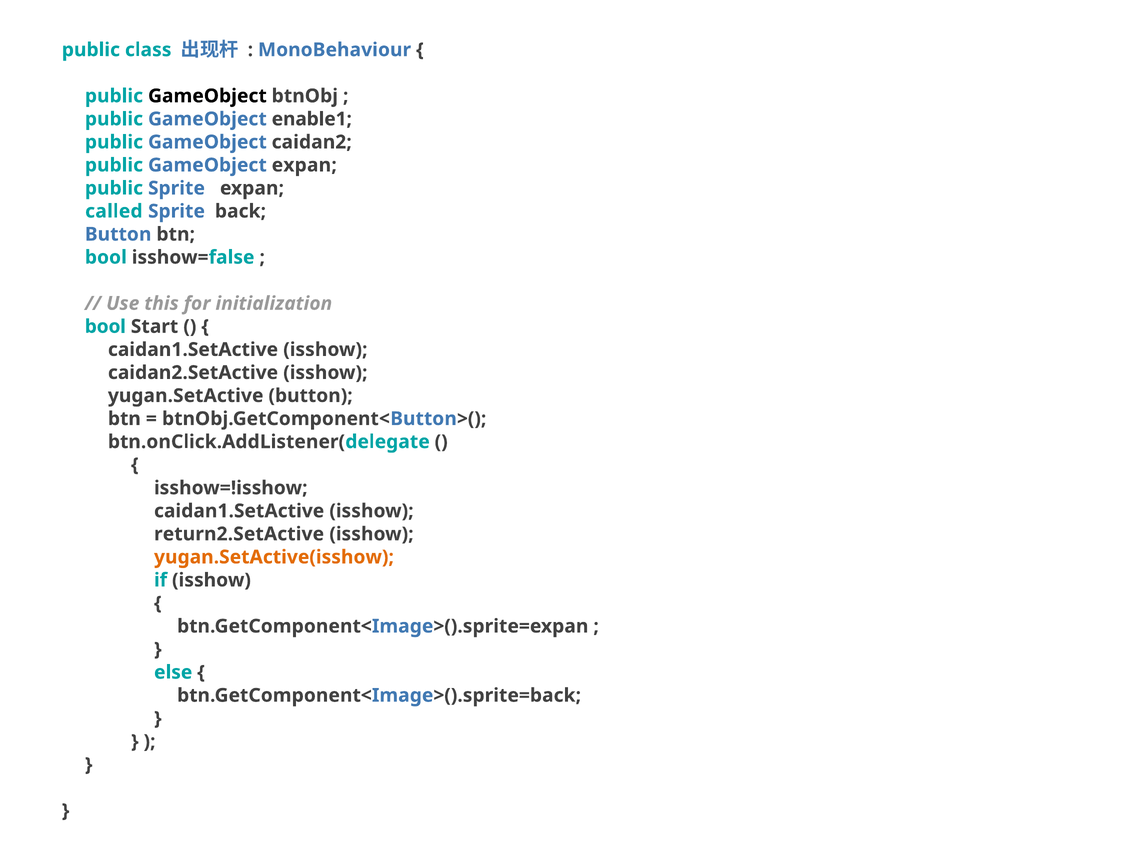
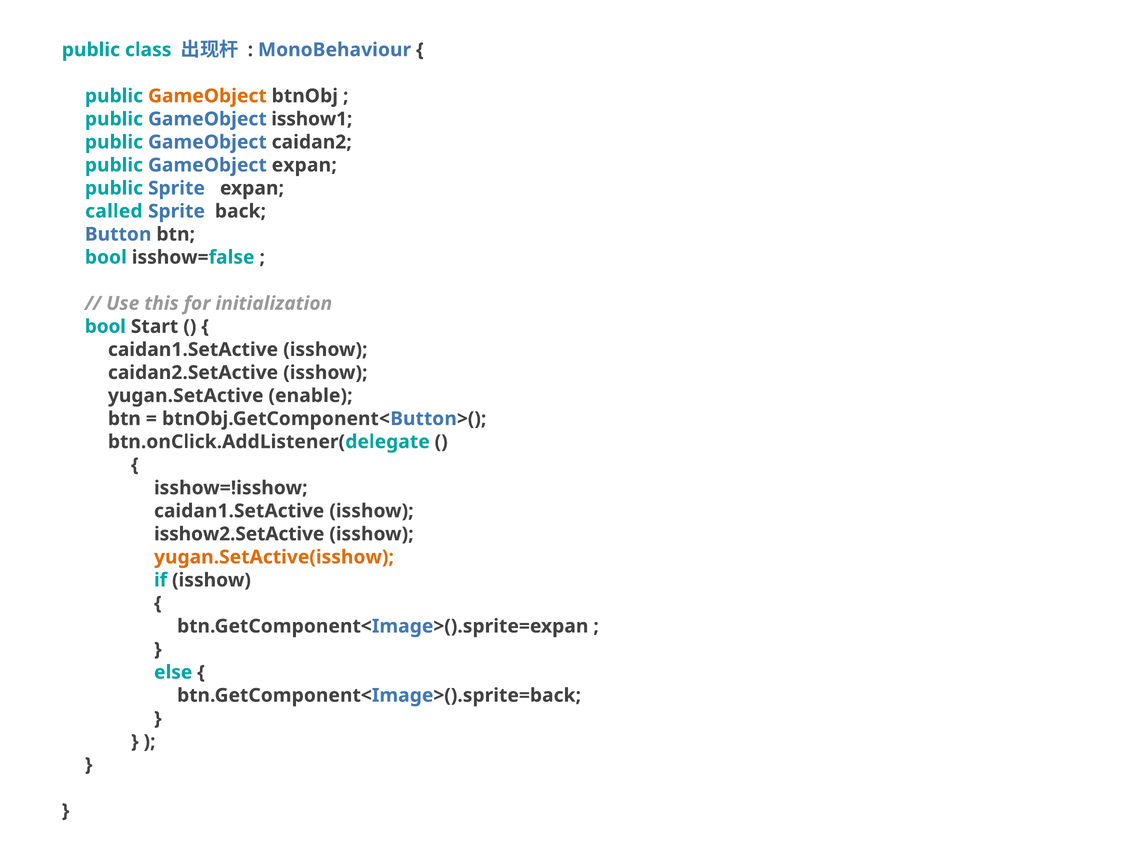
GameObject at (207, 96) colour: black -> orange
enable1: enable1 -> isshow1
yugan.SetActive button: button -> enable
return2.SetActive: return2.SetActive -> isshow2.SetActive
